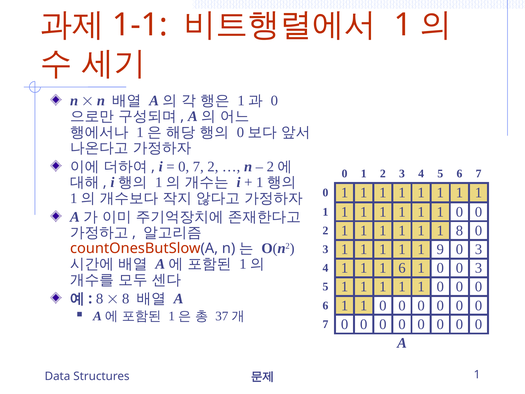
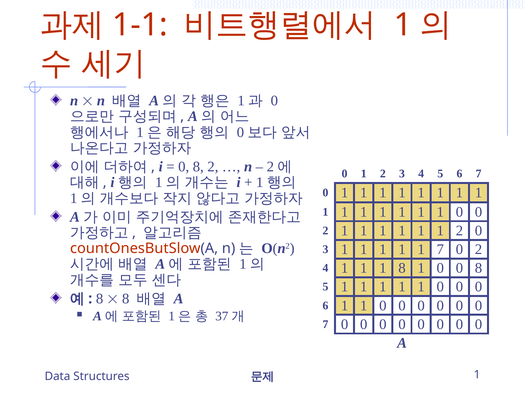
7 at (198, 167): 7 -> 8
1 1 8: 8 -> 2
1 9: 9 -> 7
3 at (479, 249): 3 -> 2
1 6: 6 -> 8
0 0 3: 3 -> 8
